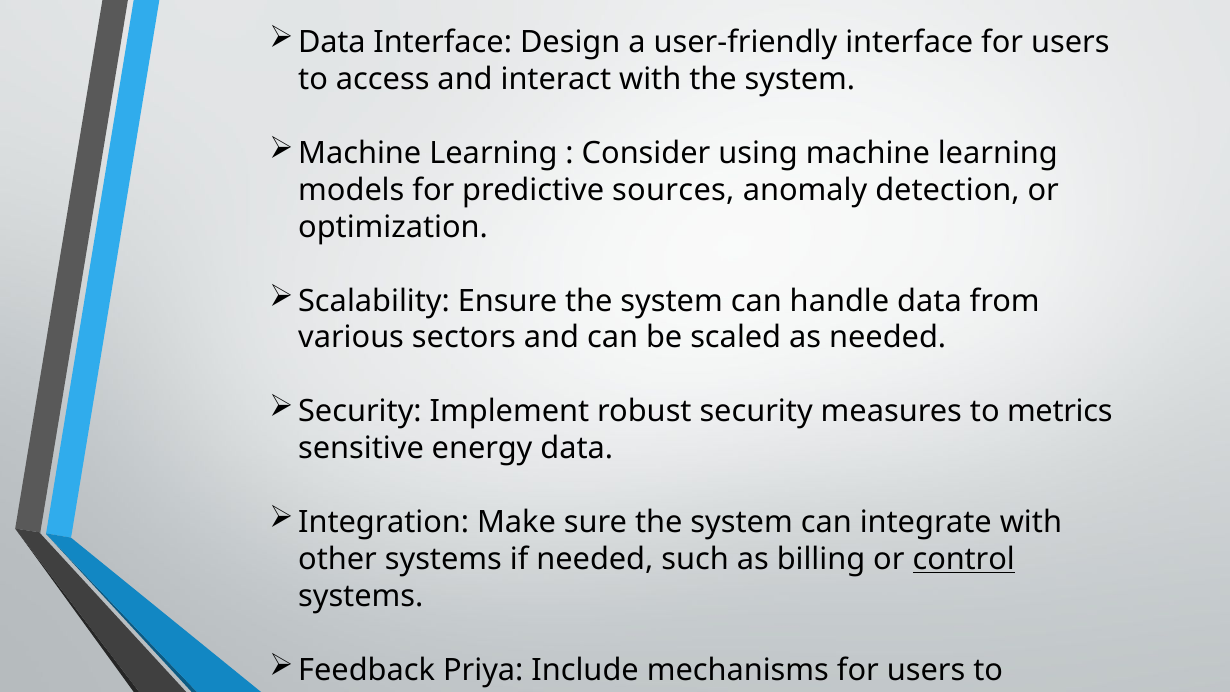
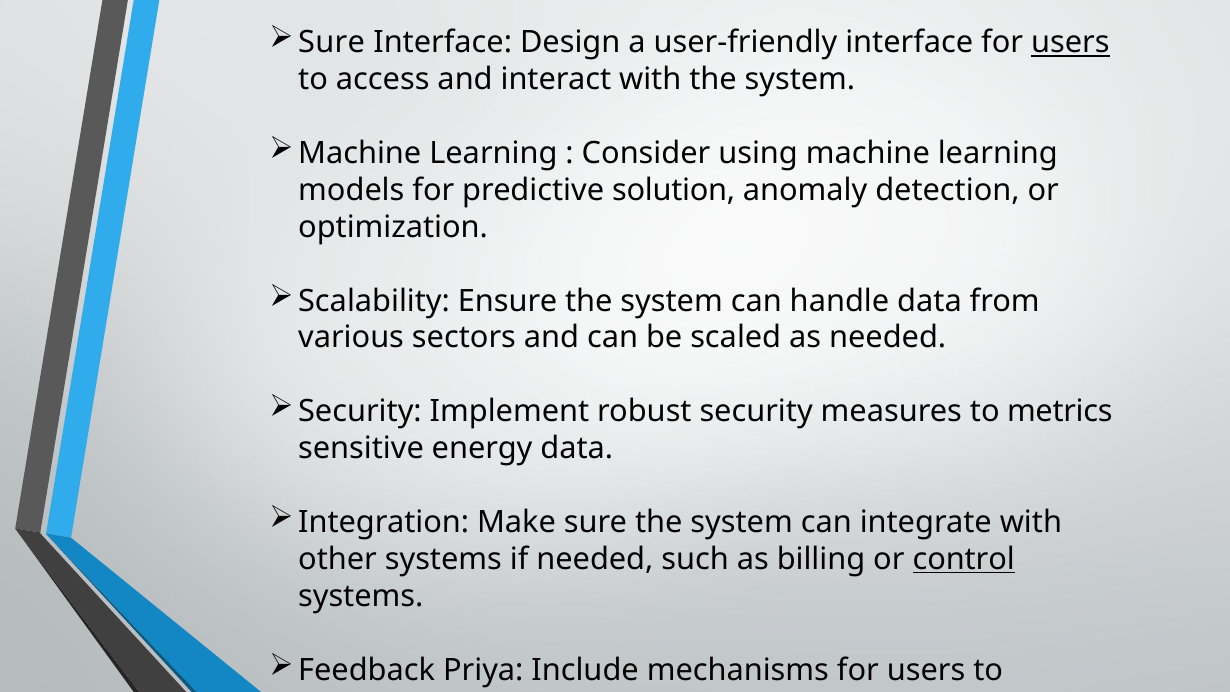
Data at (332, 43): Data -> Sure
users at (1070, 43) underline: none -> present
sources: sources -> solution
